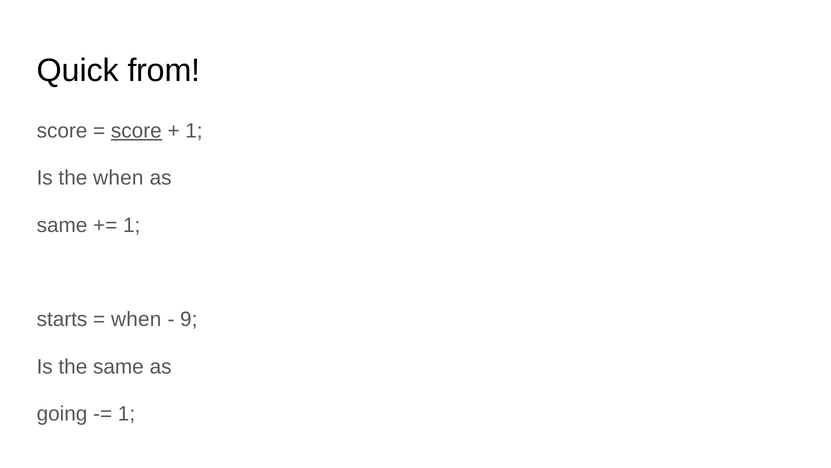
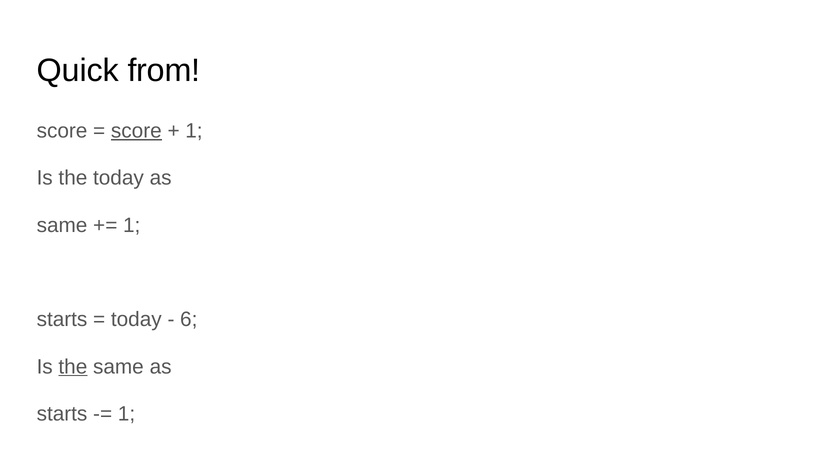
the when: when -> today
when at (136, 319): when -> today
9: 9 -> 6
the at (73, 366) underline: none -> present
going at (62, 413): going -> starts
